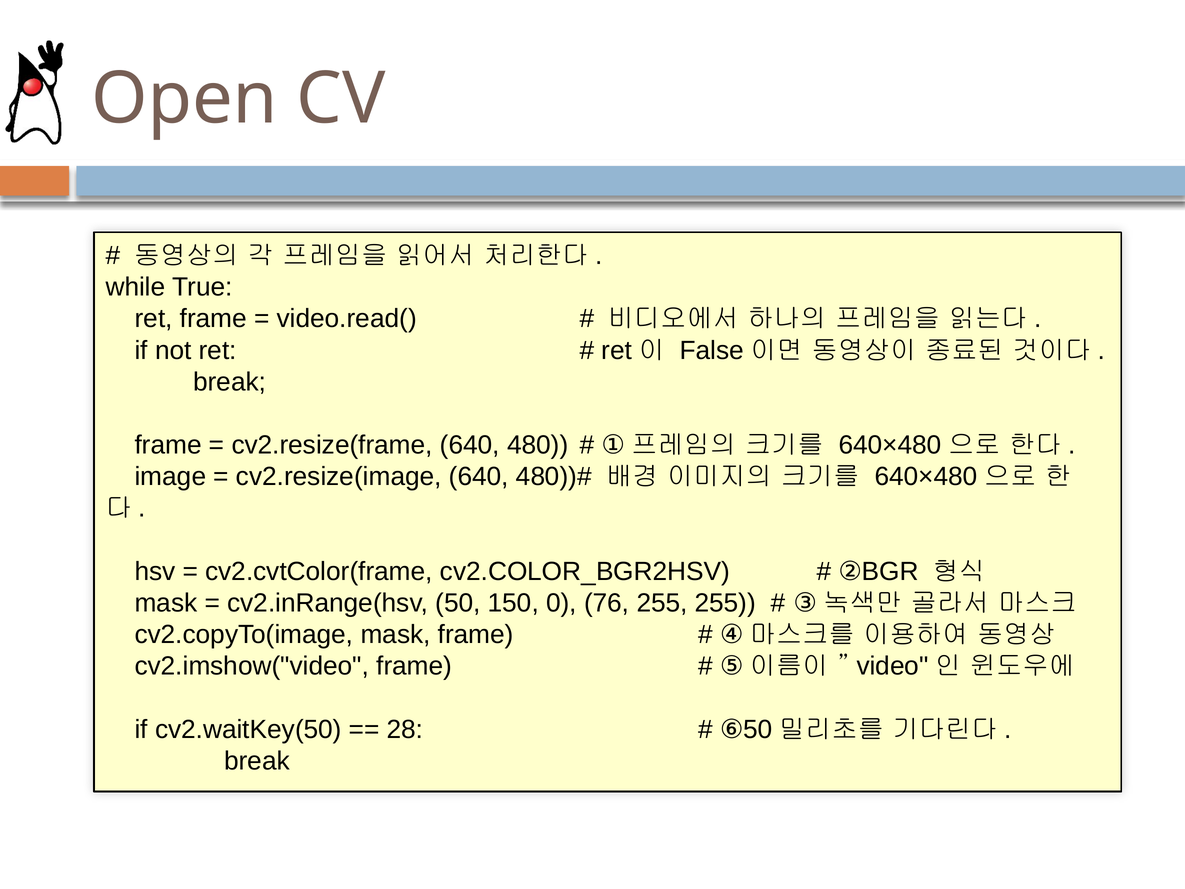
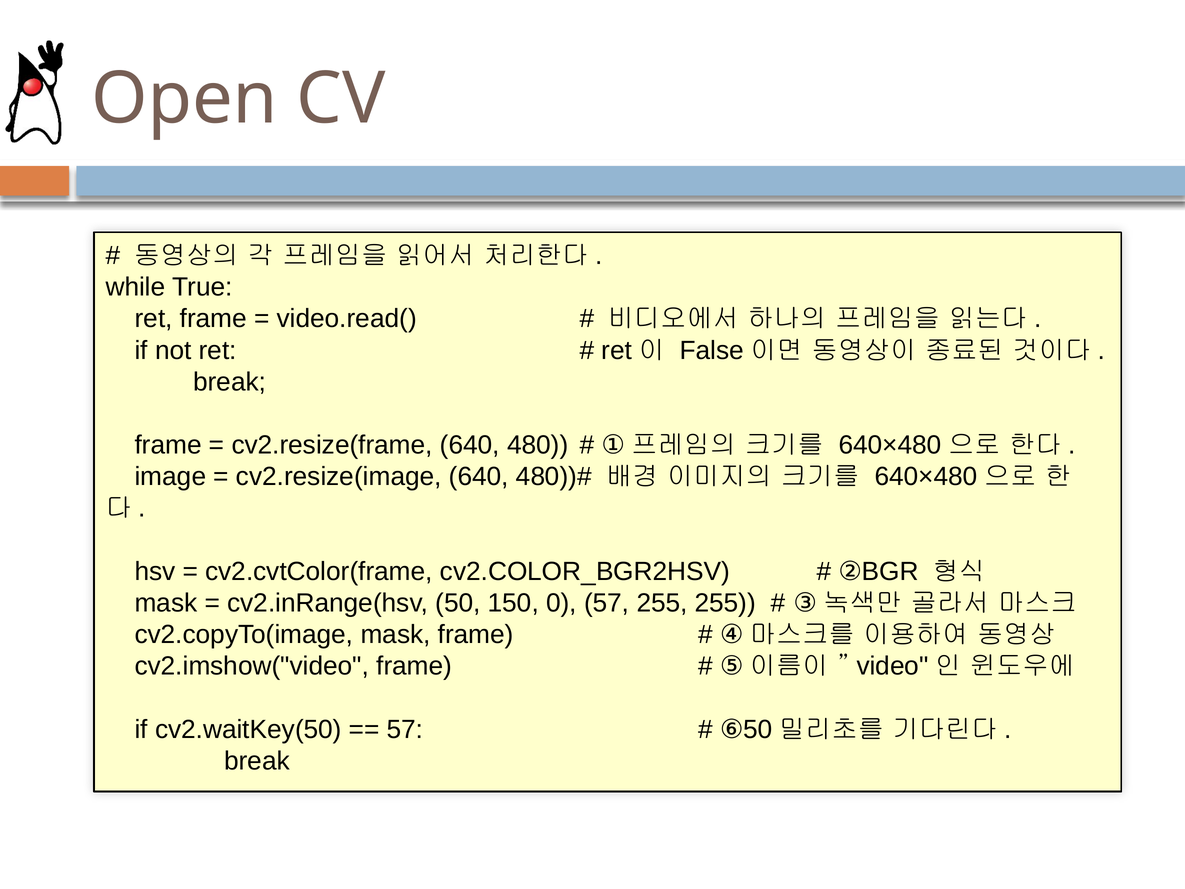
0 76: 76 -> 57
28 at (405, 729): 28 -> 57
